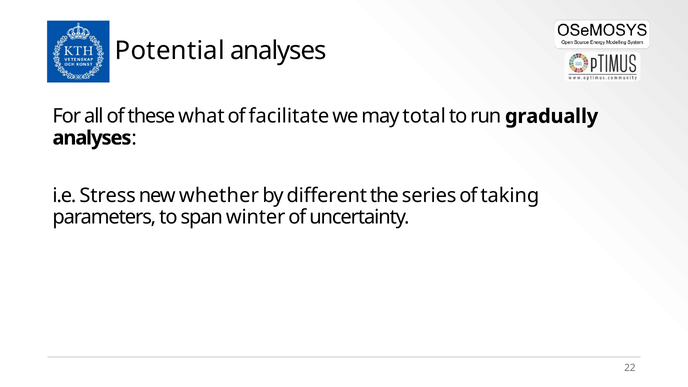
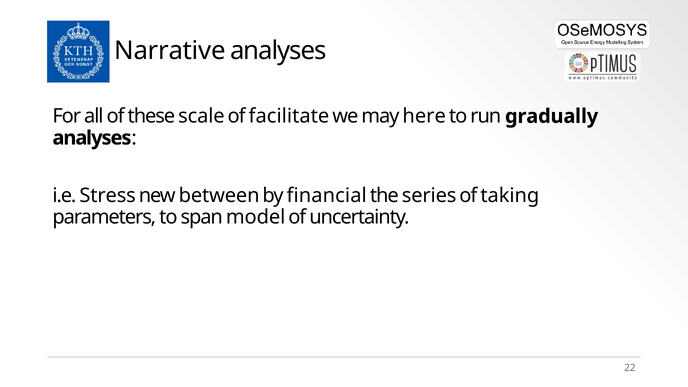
Potential: Potential -> Narrative
what: what -> scale
total: total -> here
whether: whether -> between
different: different -> financial
winter: winter -> model
